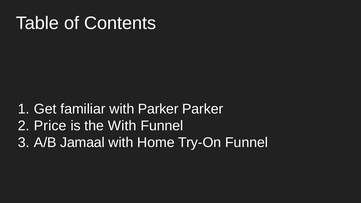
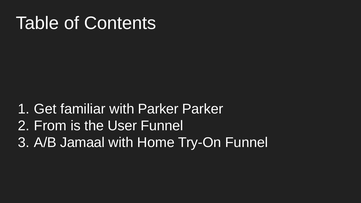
Price: Price -> From
the With: With -> User
